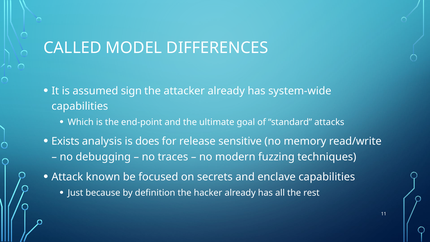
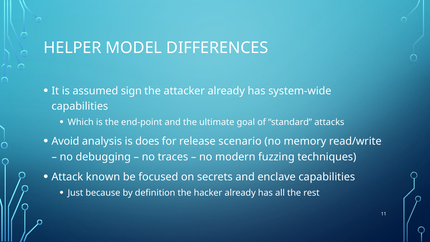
CALLED: CALLED -> HELPER
Exists: Exists -> Avoid
sensitive: sensitive -> scenario
